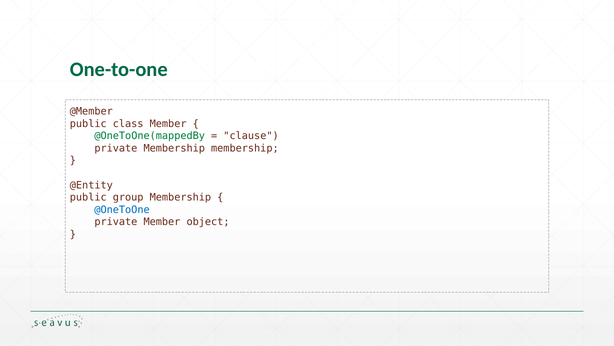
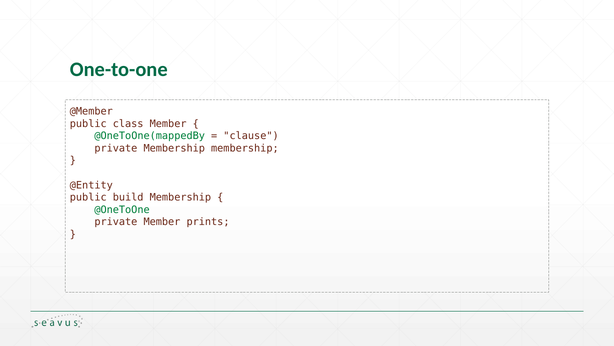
group: group -> build
@OneToOne colour: blue -> green
object: object -> prints
